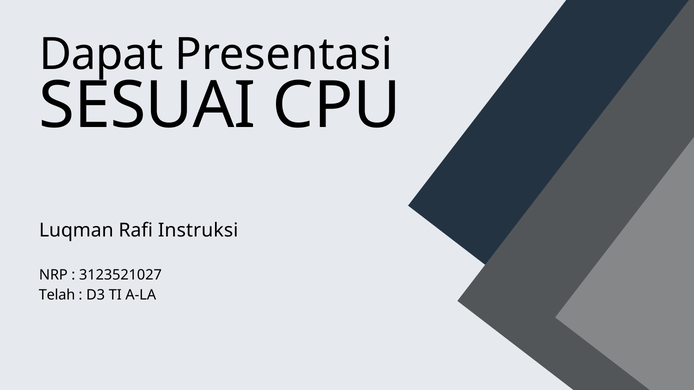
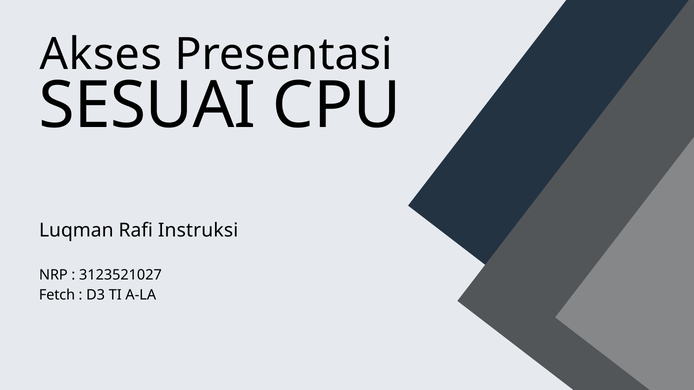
Dapat: Dapat -> Akses
Telah: Telah -> Fetch
